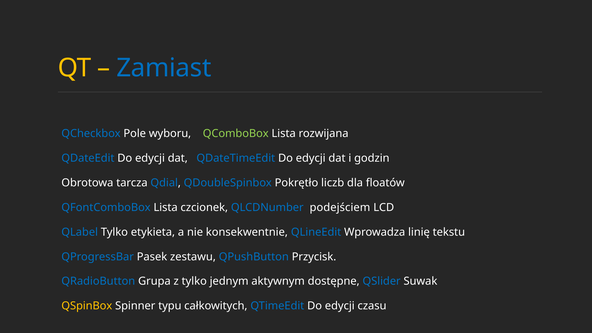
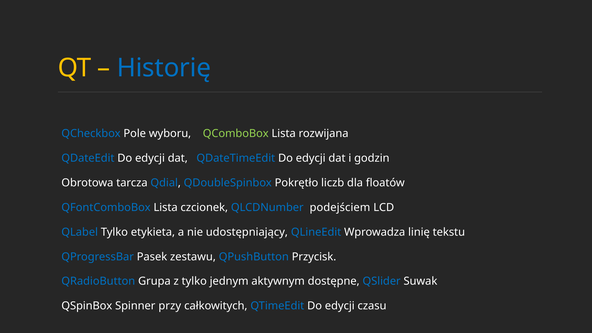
Zamiast: Zamiast -> Historię
konsekwentnie: konsekwentnie -> udostępniający
QSpinBox colour: yellow -> white
typu: typu -> przy
